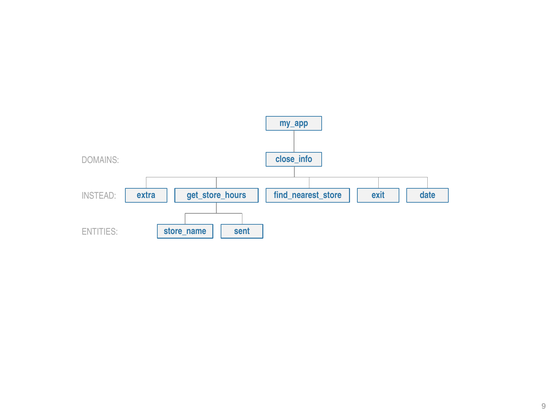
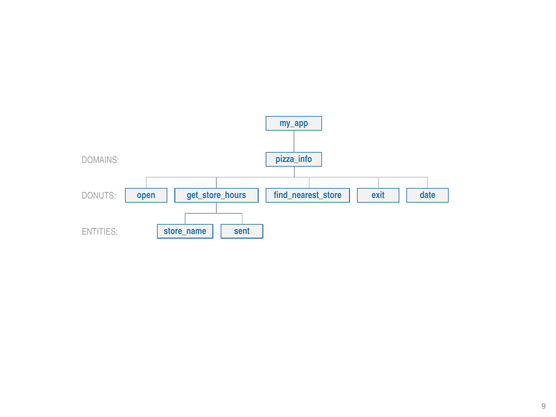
close_info: close_info -> pizza_info
extra: extra -> open
INSTEAD: INSTEAD -> DONUTS
